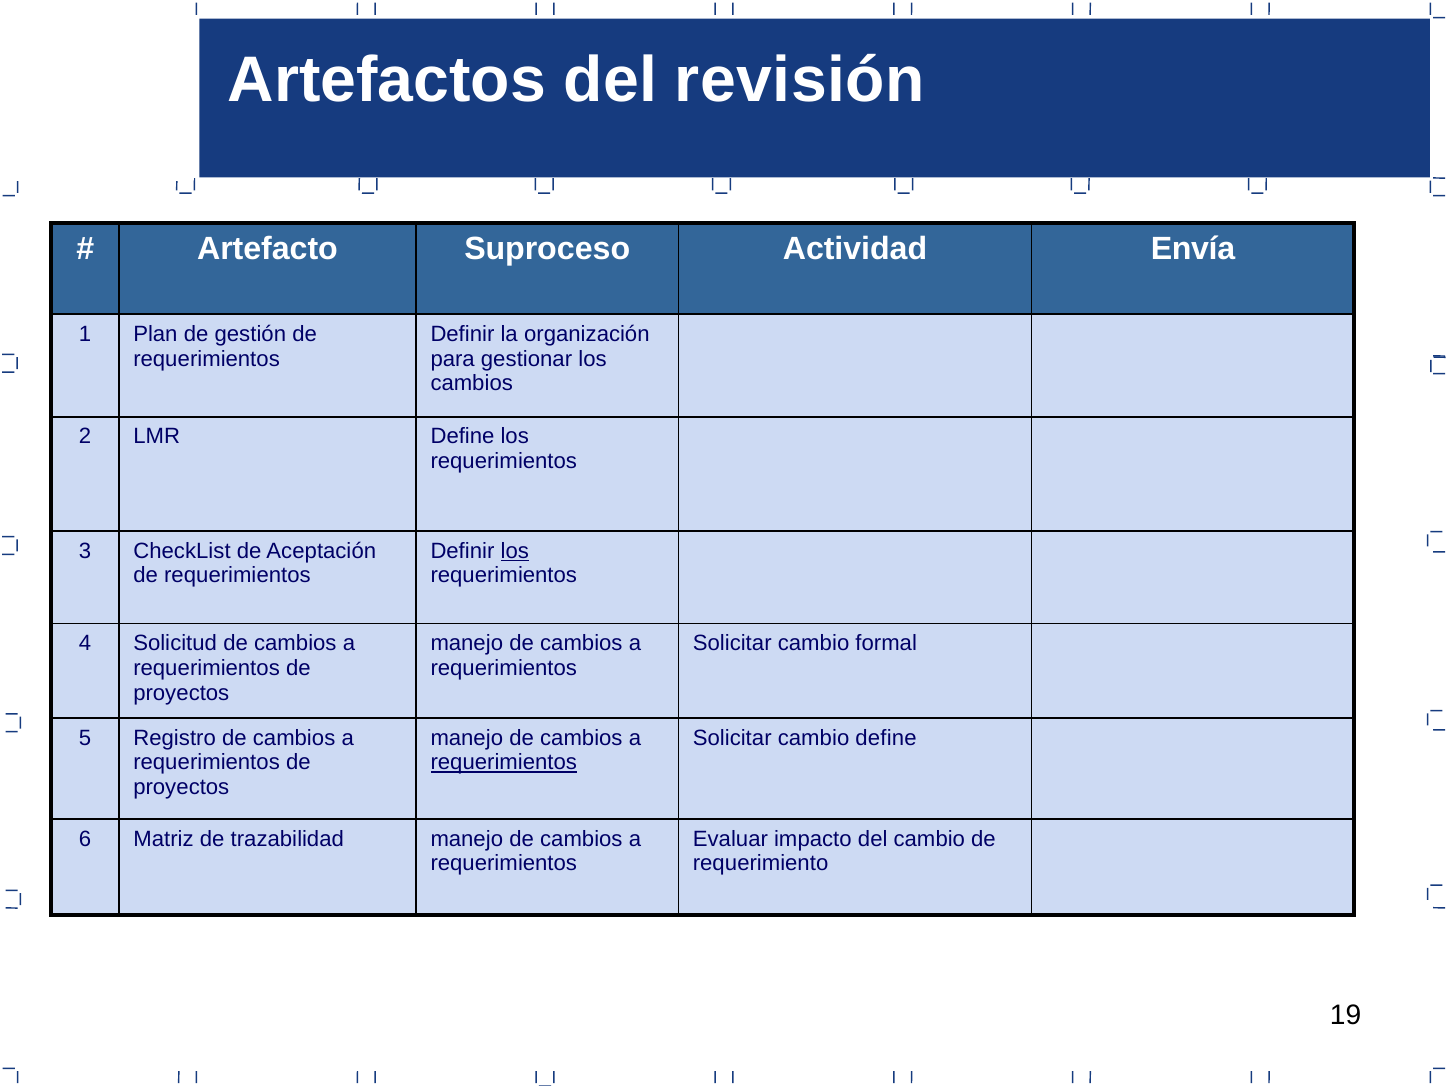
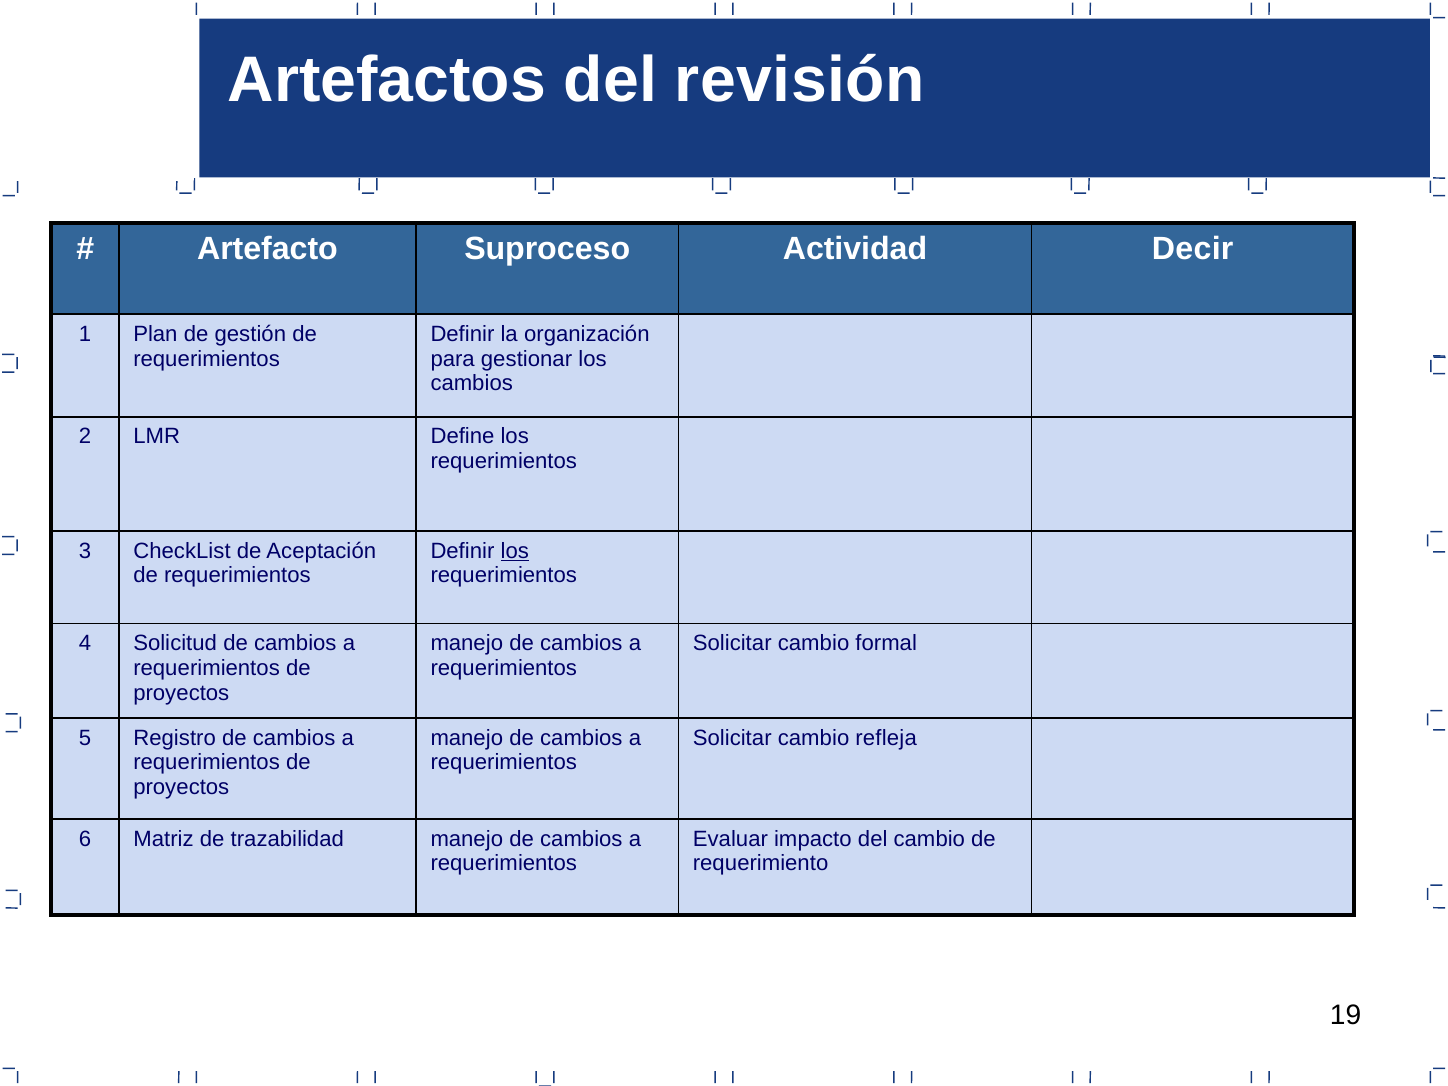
Envía: Envía -> Decir
cambio define: define -> refleja
requerimientos at (504, 762) underline: present -> none
